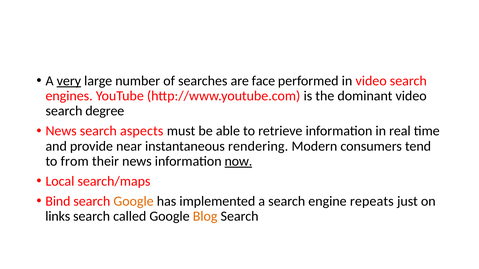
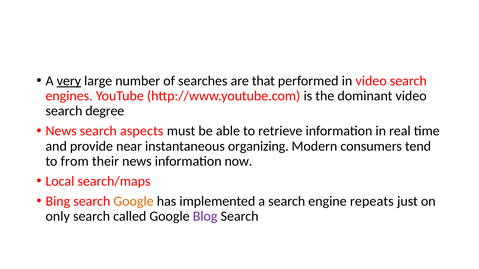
face: face -> that
rendering: rendering -> organizing
now underline: present -> none
Bind: Bind -> Bing
links: links -> only
Blog colour: orange -> purple
